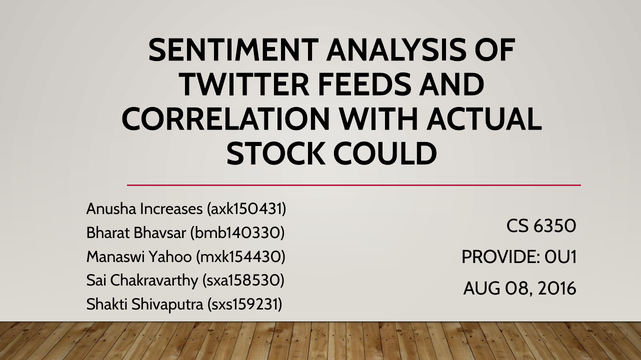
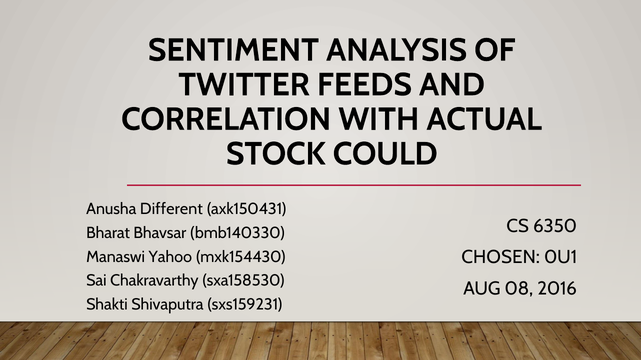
Increases: Increases -> Different
PROVIDE: PROVIDE -> CHOSEN
